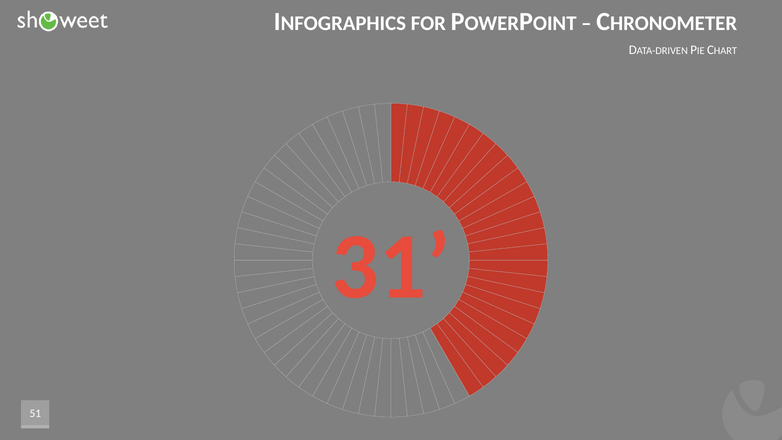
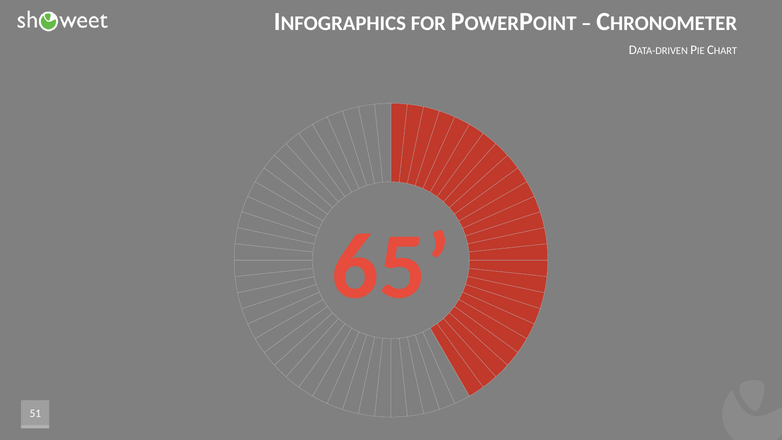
31: 31 -> 65
